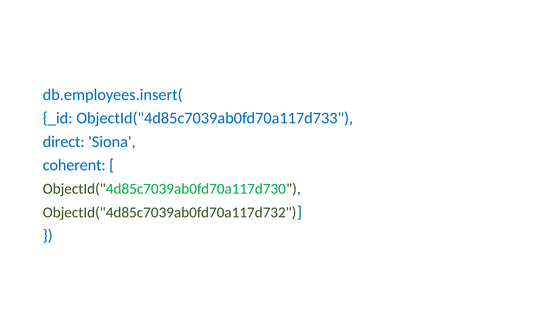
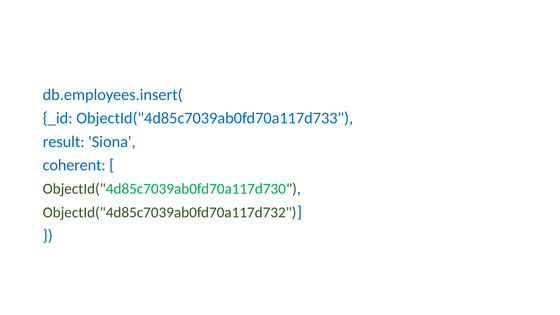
direct: direct -> result
